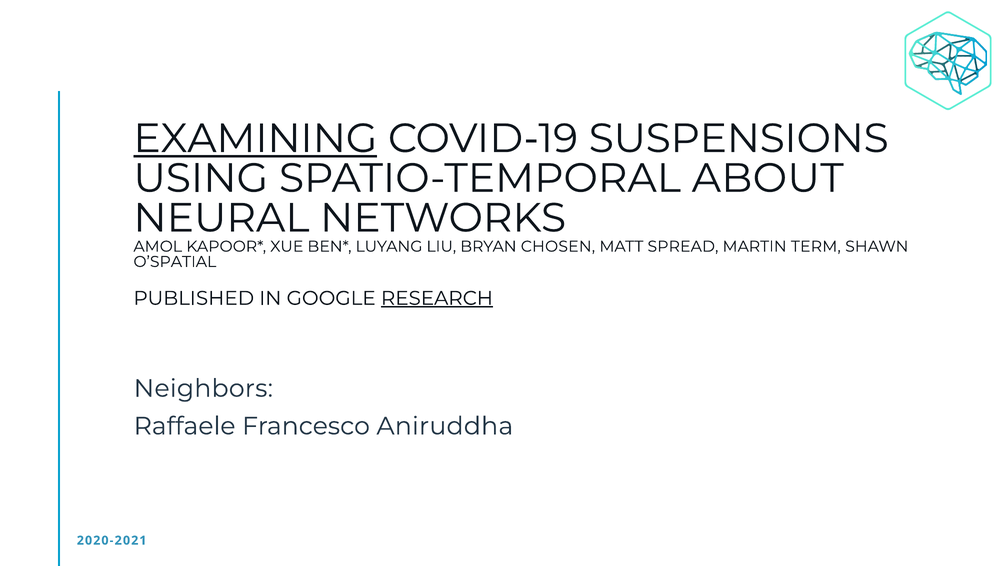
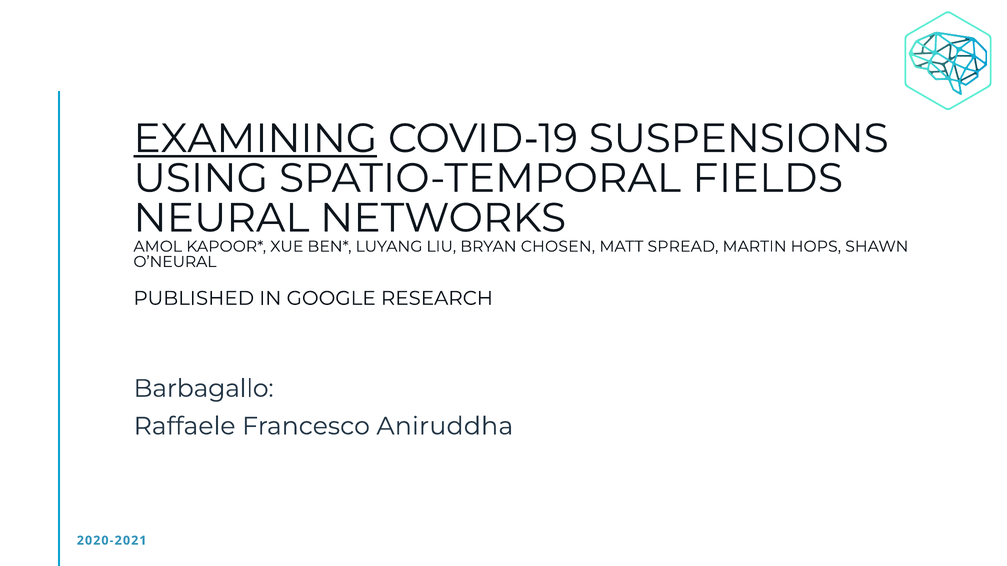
ABOUT: ABOUT -> FIELDS
TERM: TERM -> HOPS
O’SPATIAL: O’SPATIAL -> O’NEURAL
RESEARCH underline: present -> none
Neighbors: Neighbors -> Barbagallo
